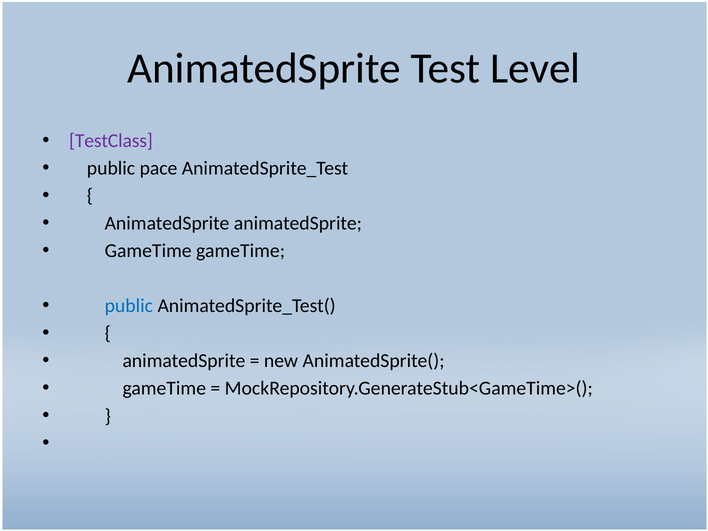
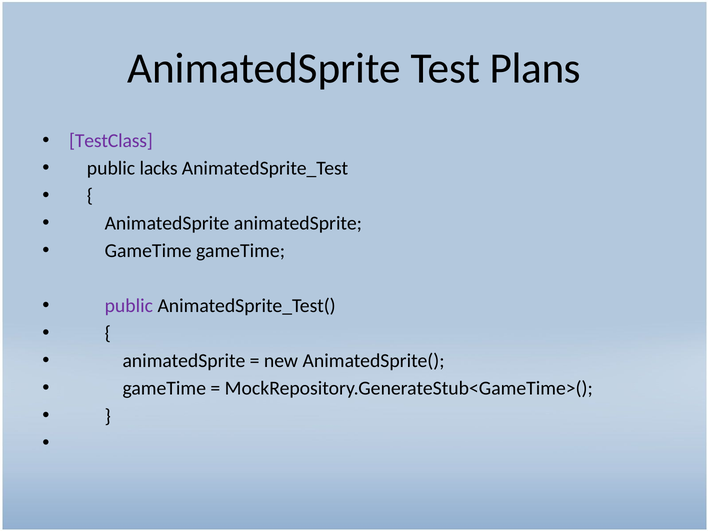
Level: Level -> Plans
pace: pace -> lacks
public at (129, 306) colour: blue -> purple
